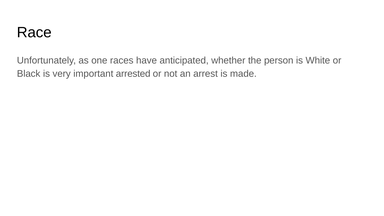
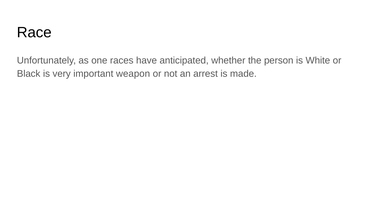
arrested: arrested -> weapon
